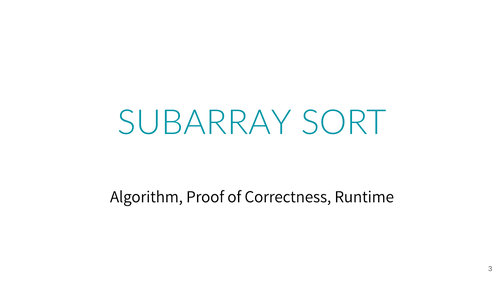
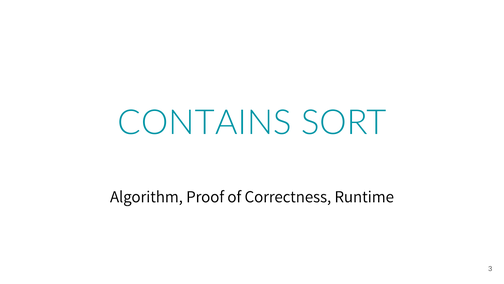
SUBARRAY: SUBARRAY -> CONTAINS
